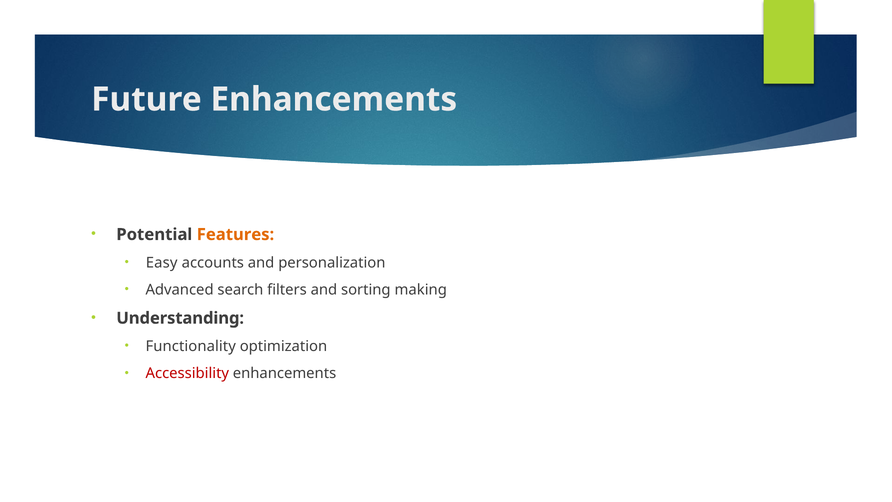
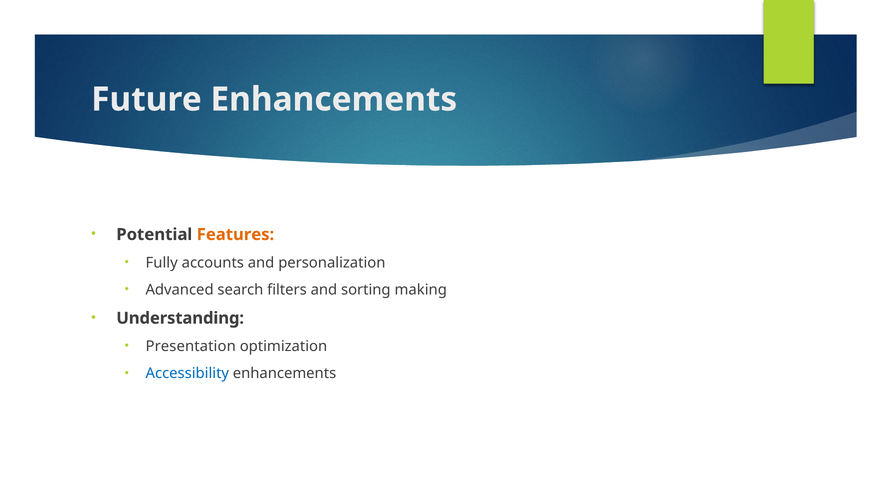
Easy: Easy -> Fully
Functionality: Functionality -> Presentation
Accessibility colour: red -> blue
